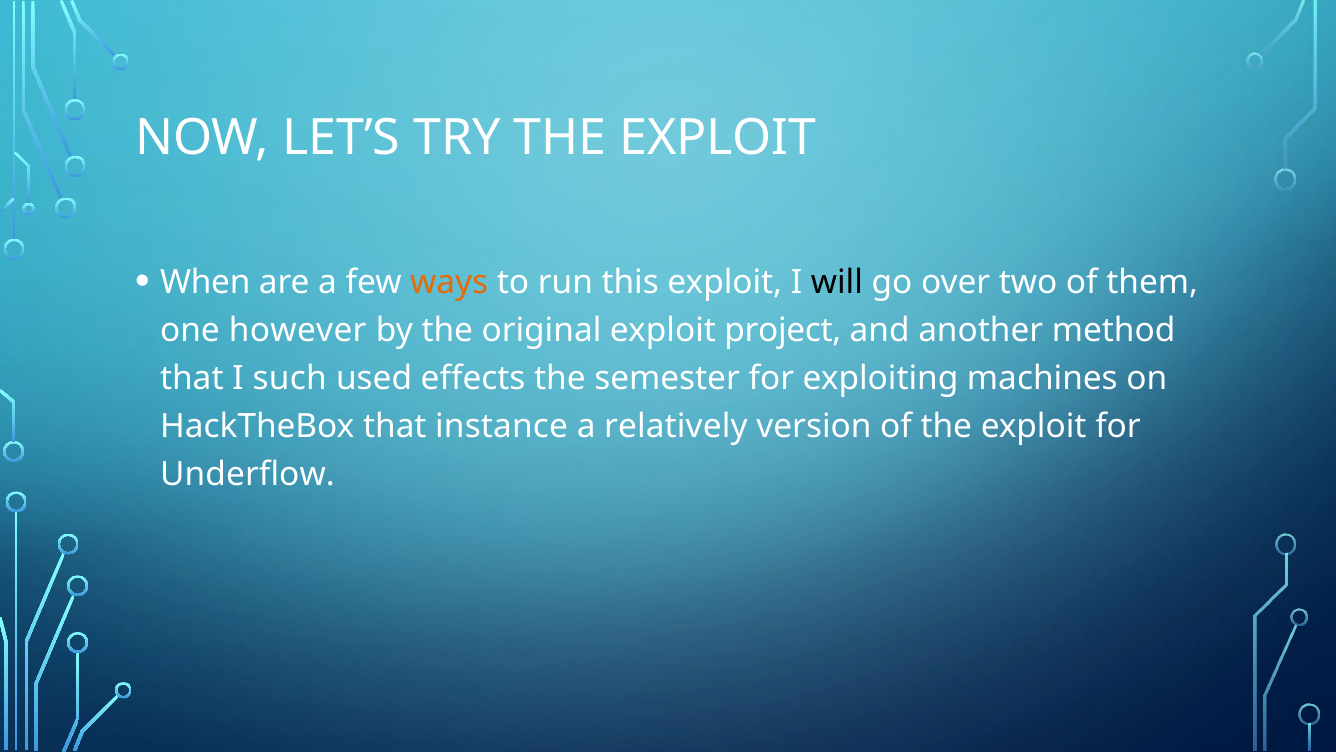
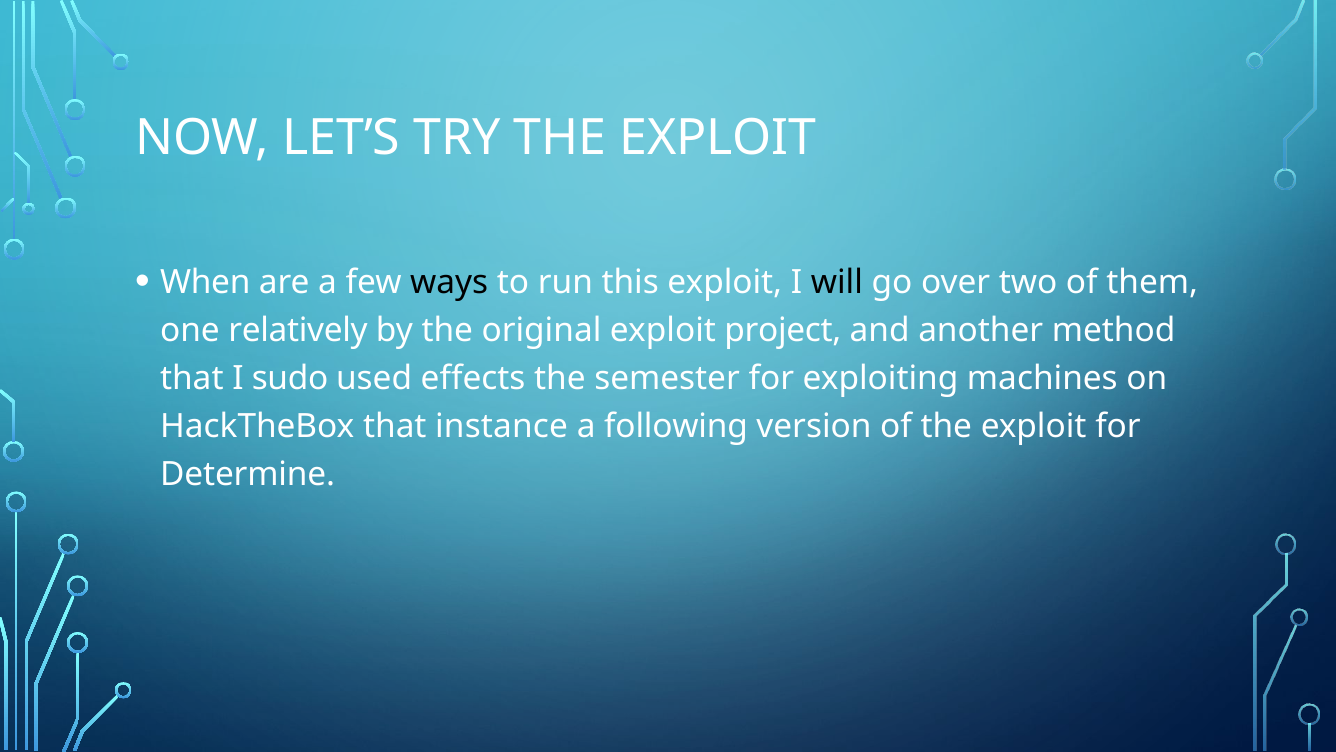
ways colour: orange -> black
however: however -> relatively
such: such -> sudo
relatively: relatively -> following
Underflow: Underflow -> Determine
